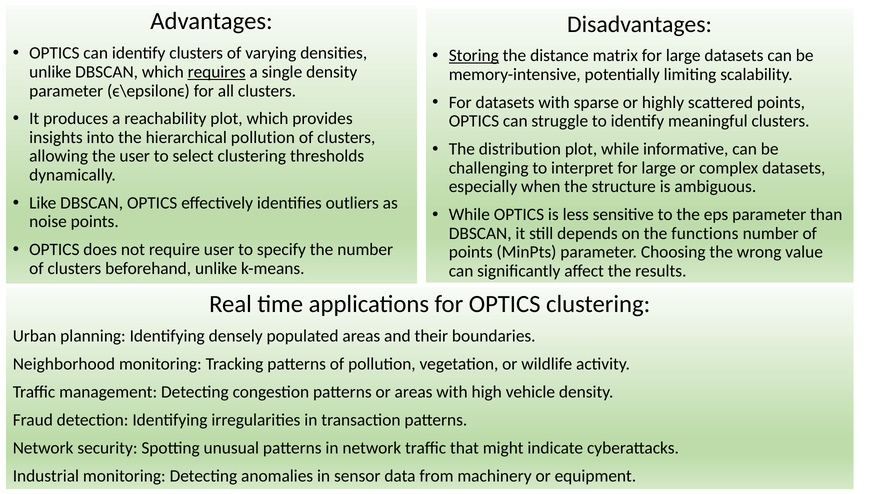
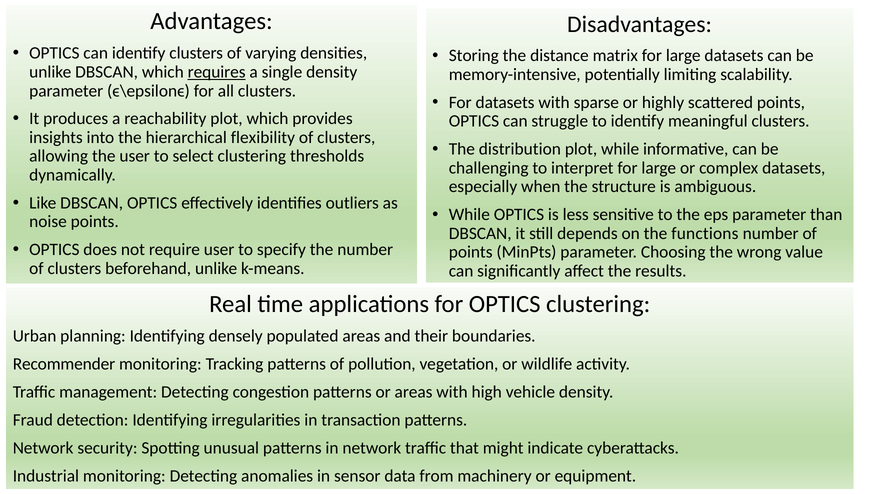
Storing underline: present -> none
hierarchical pollution: pollution -> flexibility
Neighborhood: Neighborhood -> Recommender
